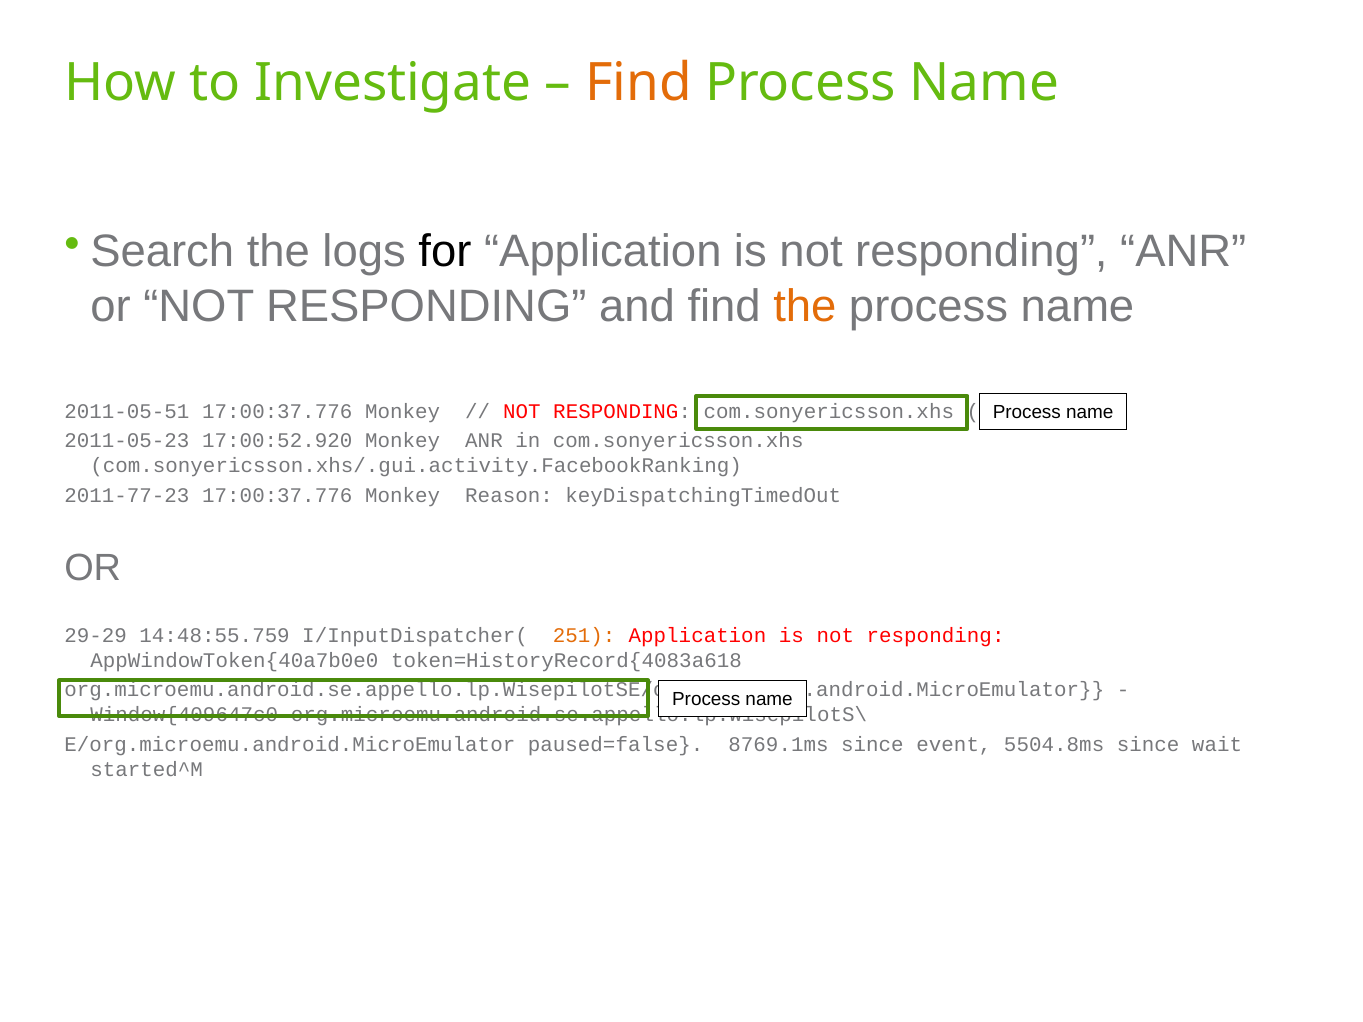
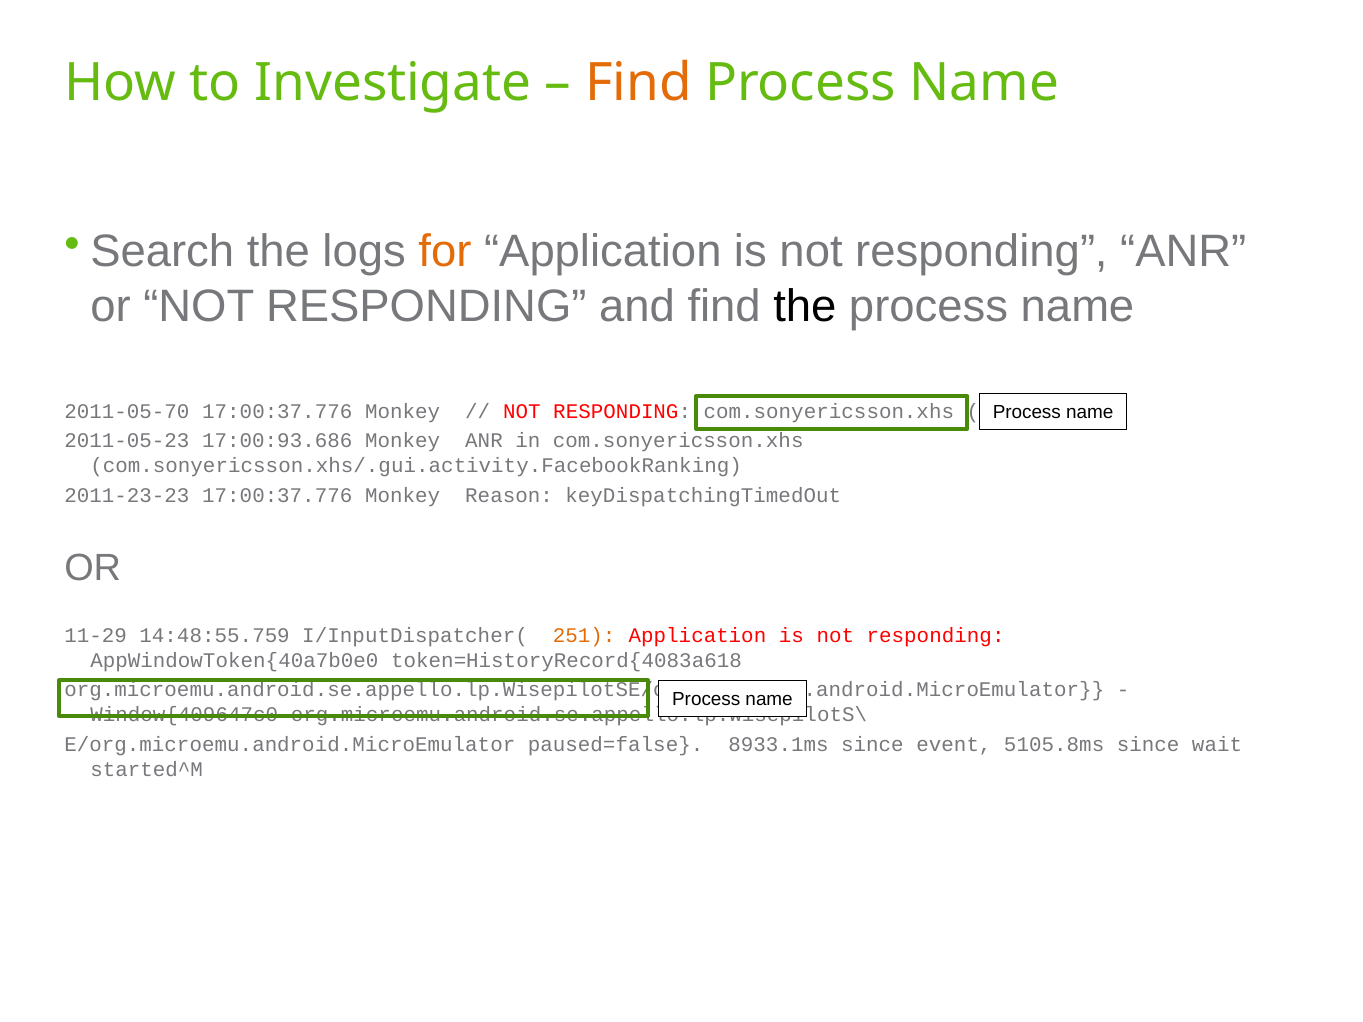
for colour: black -> orange
the at (805, 306) colour: orange -> black
2011-05-51: 2011-05-51 -> 2011-05-70
17:00:52.920: 17:00:52.920 -> 17:00:93.686
2011-77-23: 2011-77-23 -> 2011-23-23
29-29: 29-29 -> 11-29
8769.1ms: 8769.1ms -> 8933.1ms
5504.8ms: 5504.8ms -> 5105.8ms
